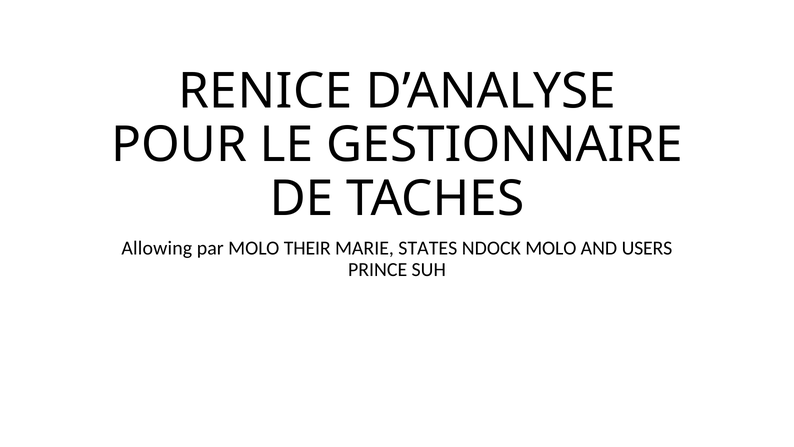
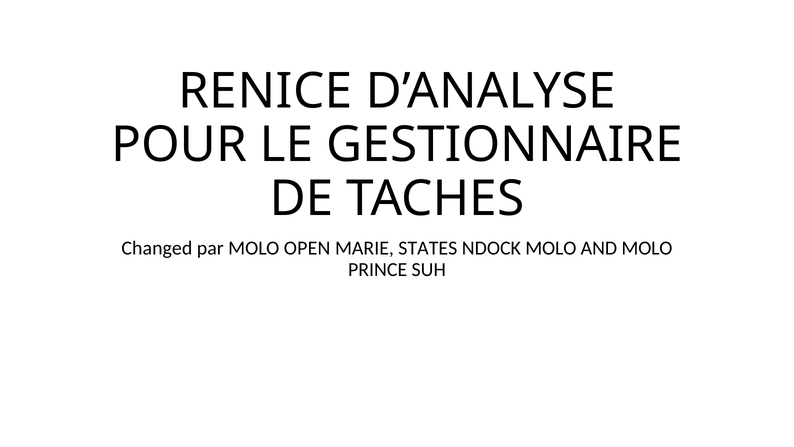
Allowing: Allowing -> Changed
THEIR: THEIR -> OPEN
AND USERS: USERS -> MOLO
